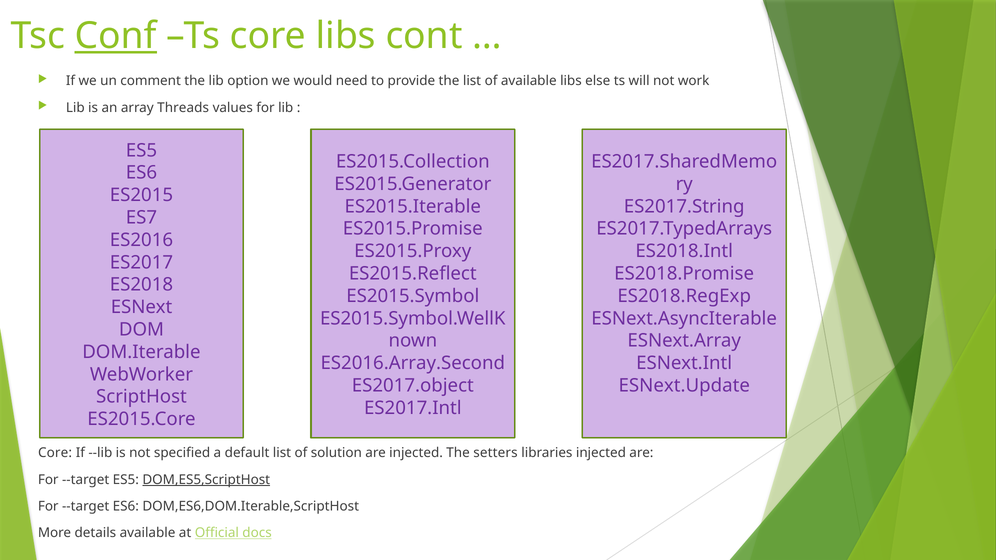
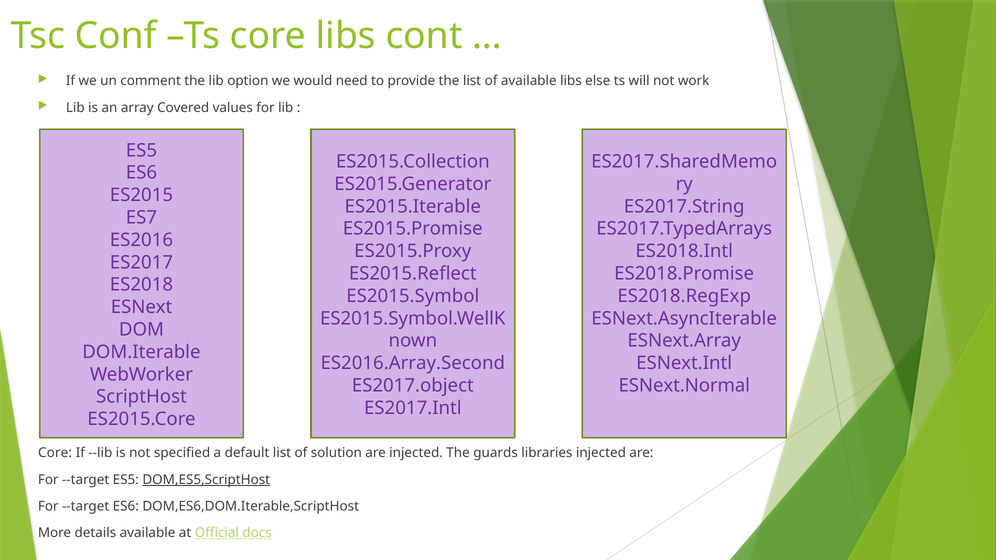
Conf underline: present -> none
Threads: Threads -> Covered
ESNext.Update: ESNext.Update -> ESNext.Normal
setters: setters -> guards
